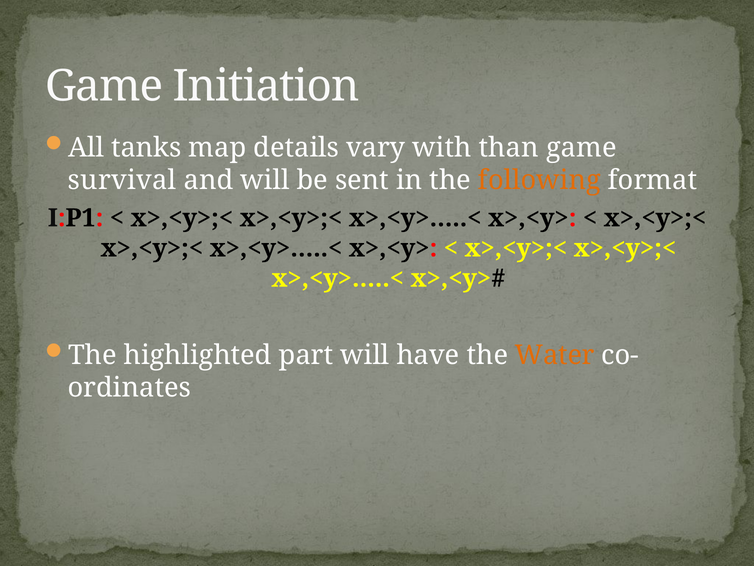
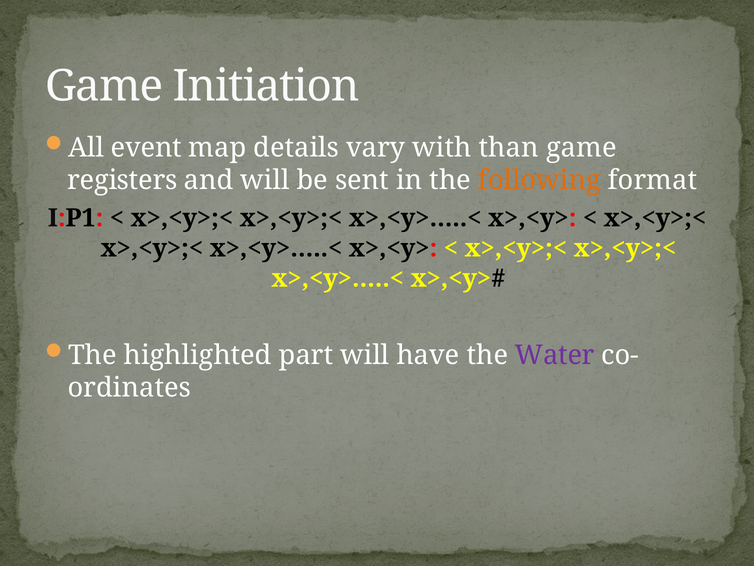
tanks: tanks -> event
survival: survival -> registers
Water colour: orange -> purple
